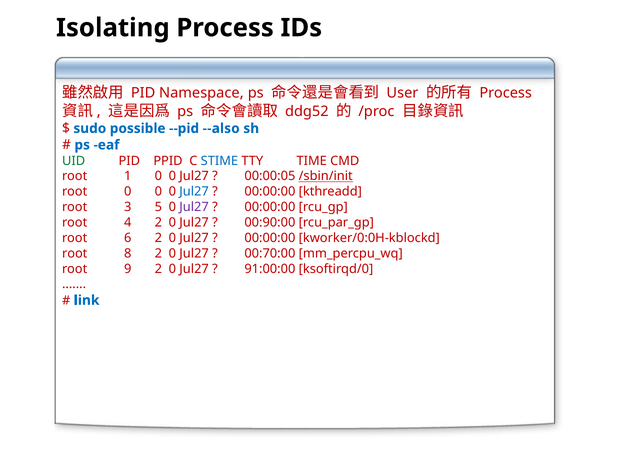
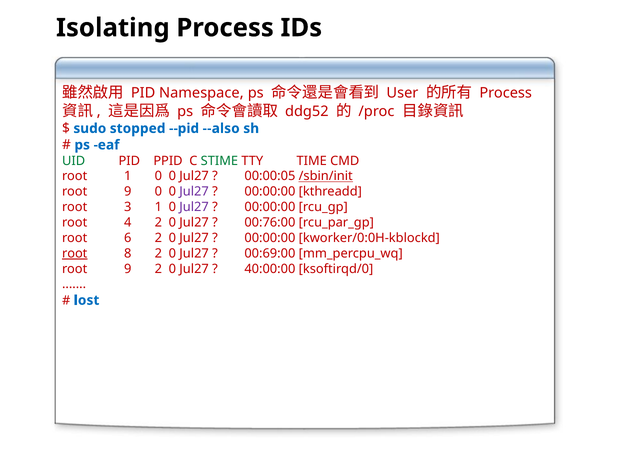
possible: possible -> stopped
STIME colour: blue -> green
0 at (128, 192): 0 -> 9
Jul27 at (194, 192) colour: blue -> purple
3 5: 5 -> 1
00:90:00: 00:90:00 -> 00:76:00
root at (75, 253) underline: none -> present
00:70:00: 00:70:00 -> 00:69:00
91:00:00: 91:00:00 -> 40:00:00
link: link -> lost
